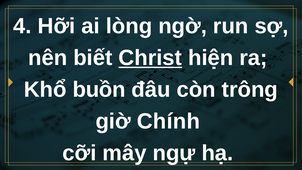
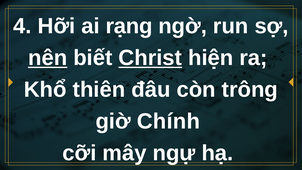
lòng: lòng -> rạng
nên underline: none -> present
buồn: buồn -> thiên
